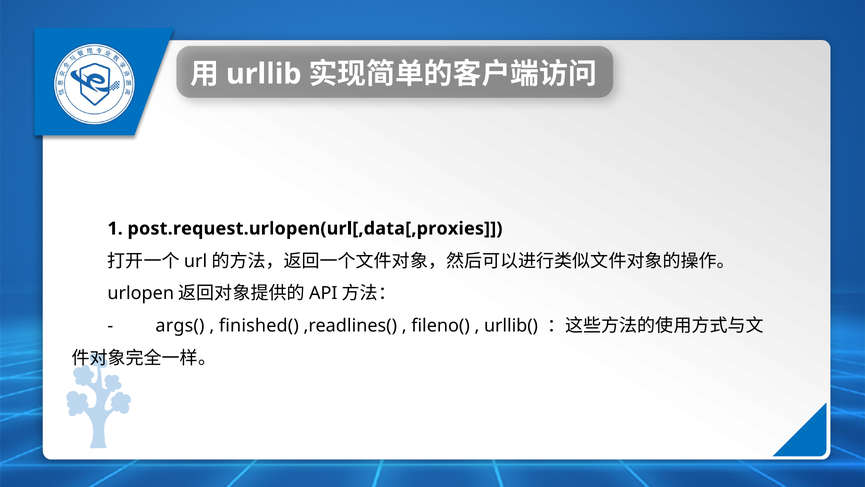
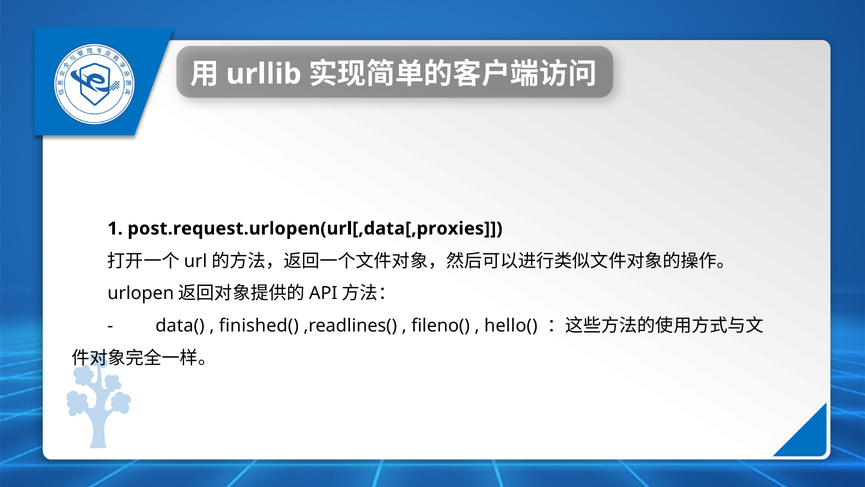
args(: args( -> data(
urllib(: urllib( -> hello(
